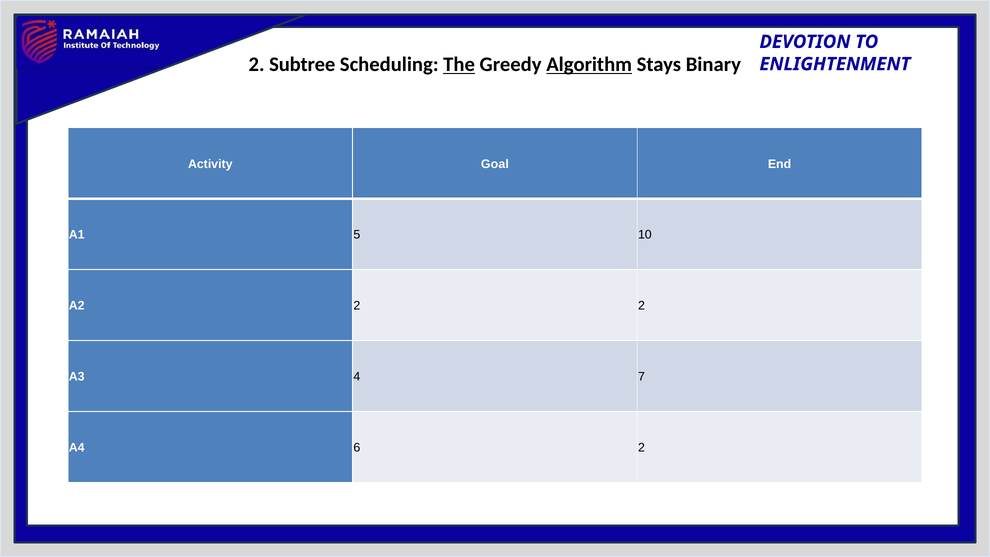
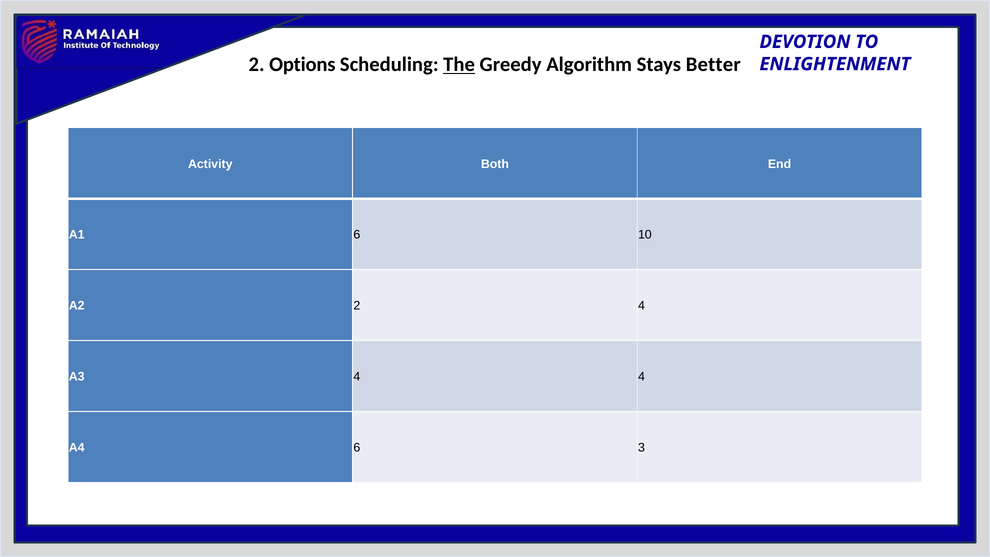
Subtree: Subtree -> Options
Algorithm underline: present -> none
Binary: Binary -> Better
Goal: Goal -> Both
A1 5: 5 -> 6
2 2: 2 -> 4
4 7: 7 -> 4
6 2: 2 -> 3
